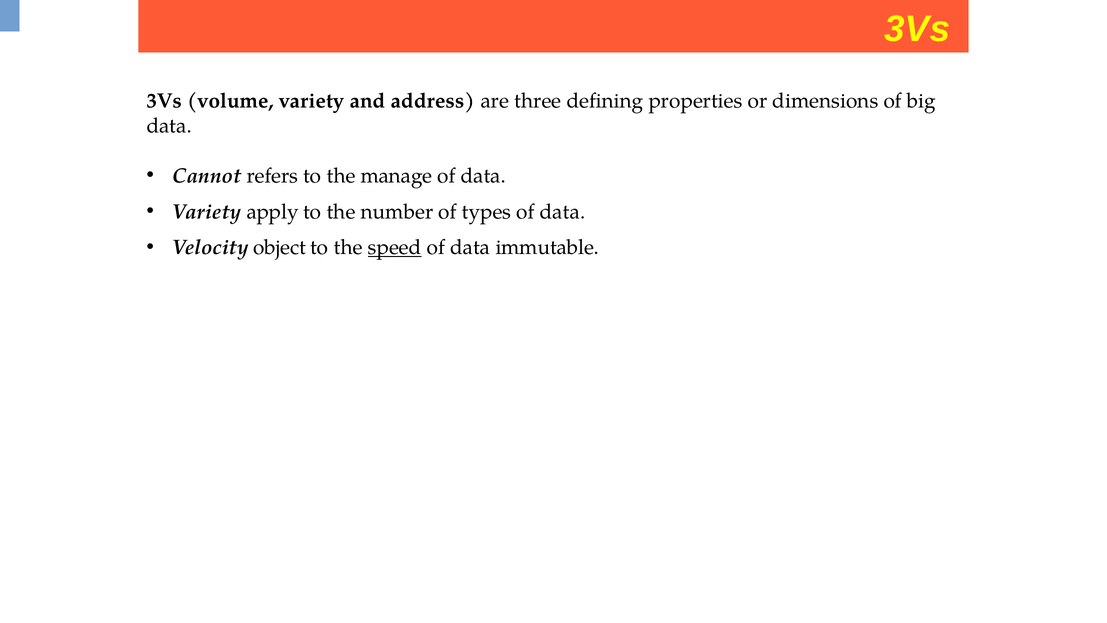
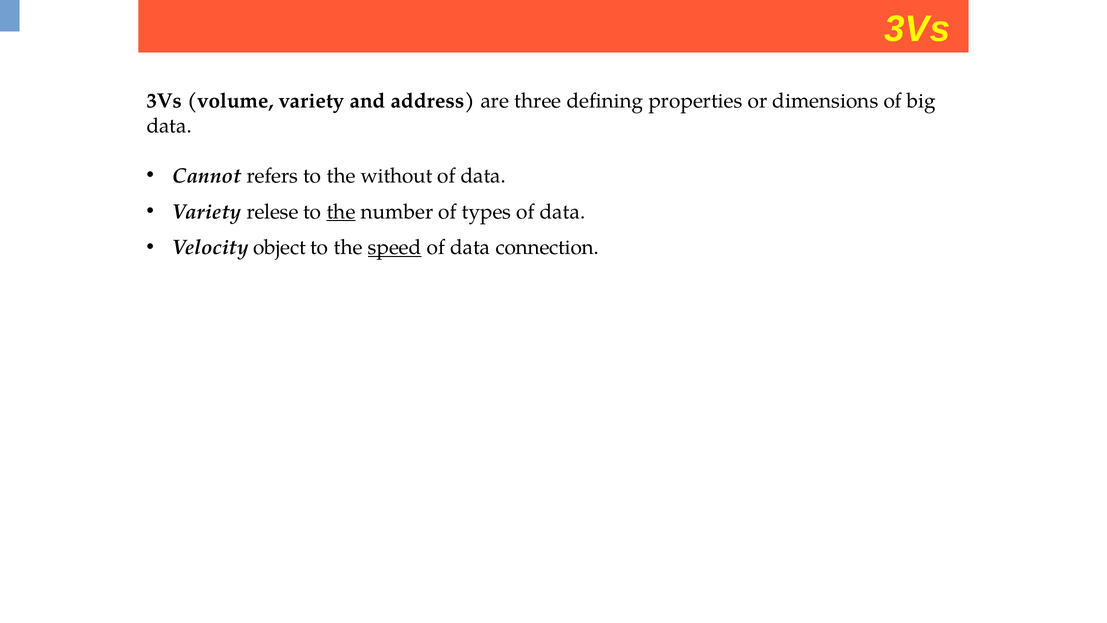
manage: manage -> without
apply: apply -> relese
the at (341, 212) underline: none -> present
immutable: immutable -> connection
